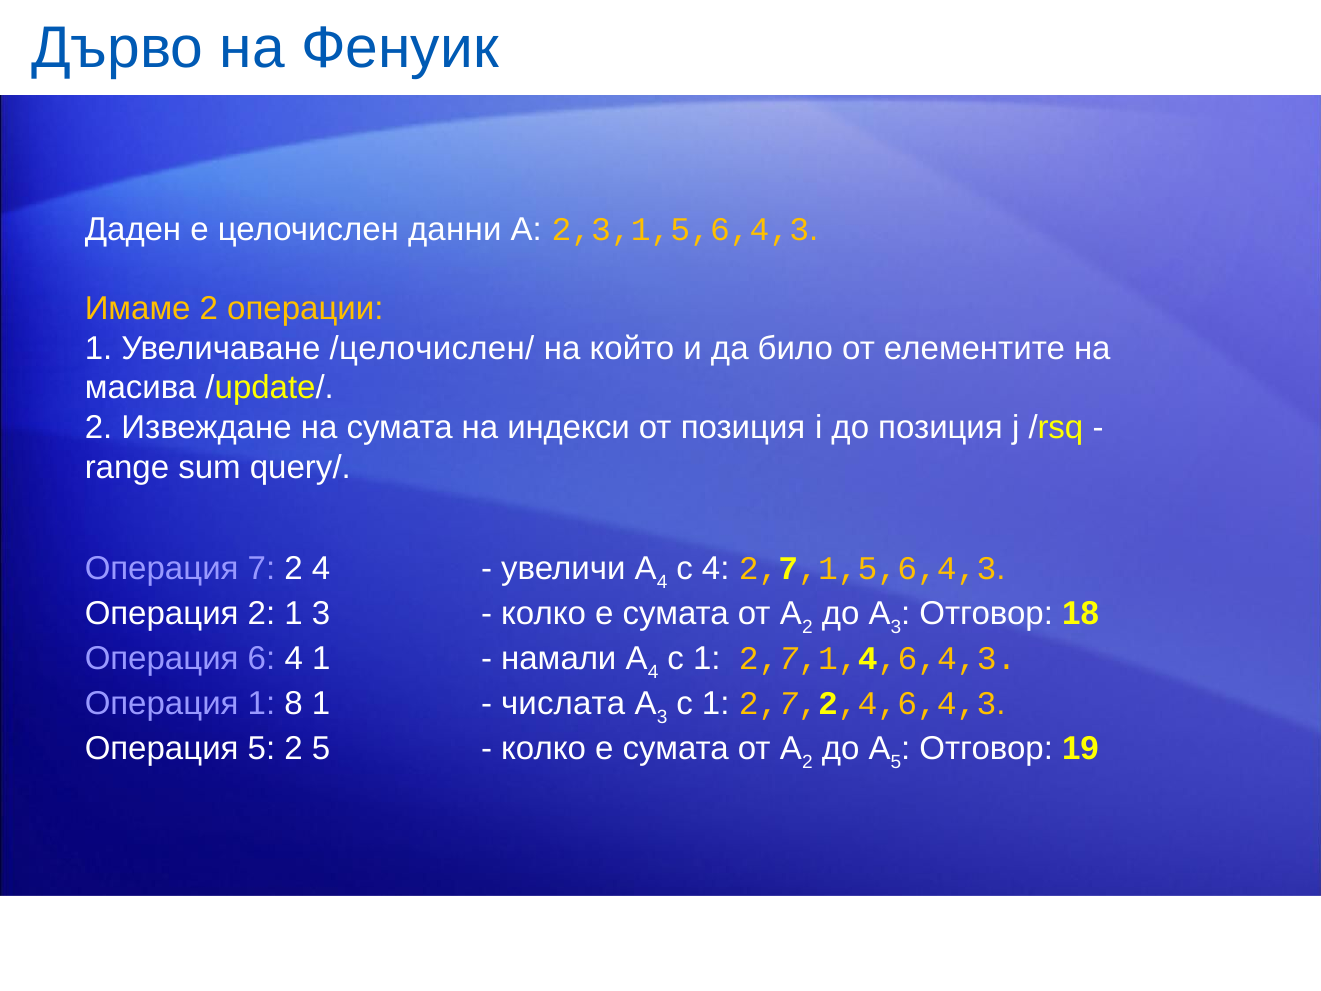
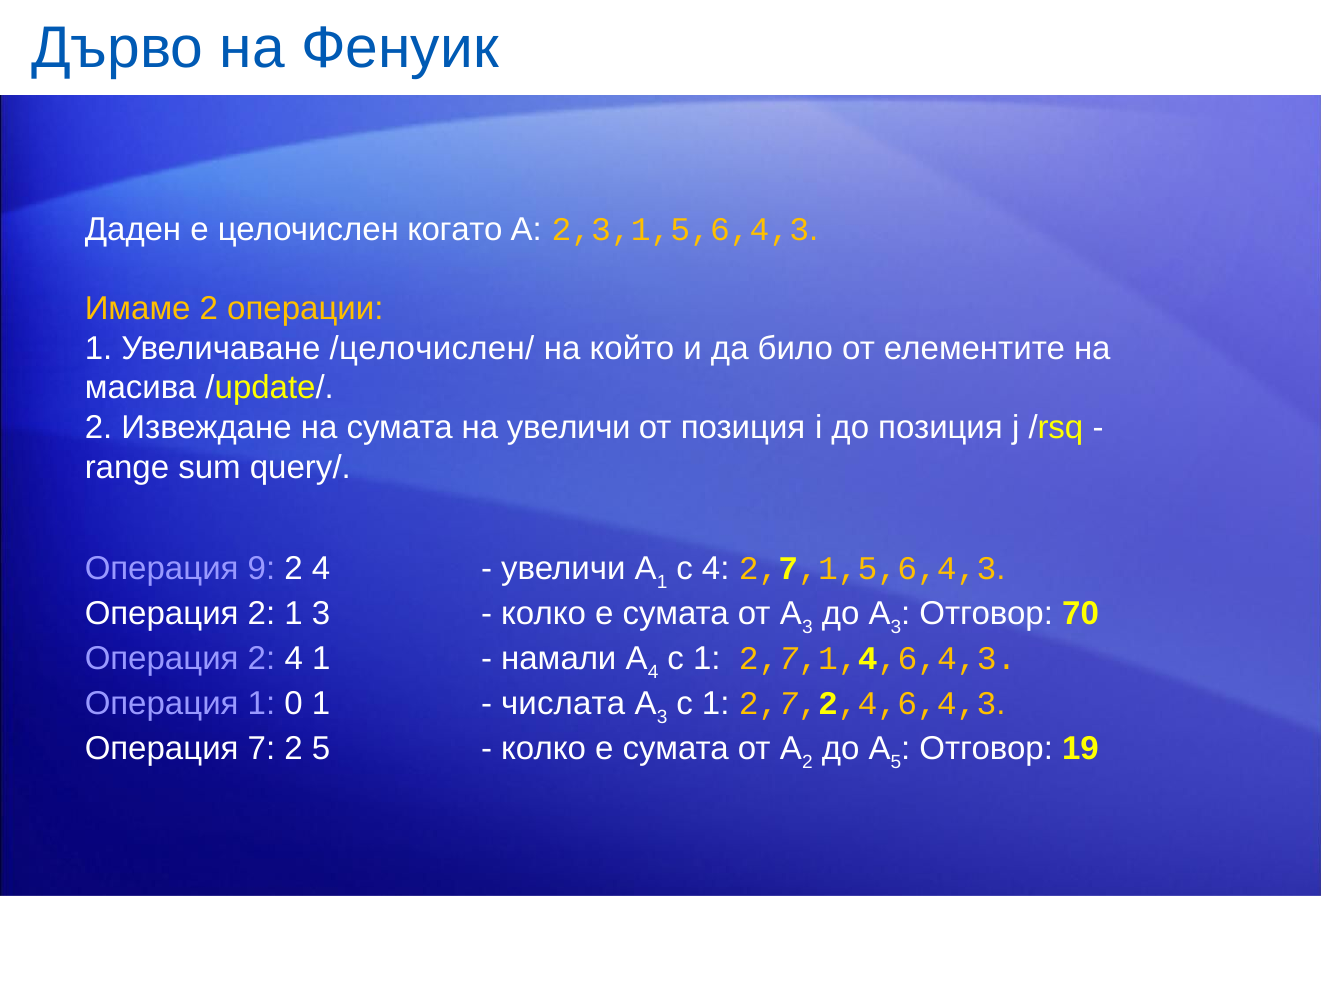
данни: данни -> когато
на индекси: индекси -> увеличи
7: 7 -> 9
увеличи А 4: 4 -> 1
2 at (807, 627): 2 -> 3
18: 18 -> 70
6 at (261, 659): 6 -> 2
8: 8 -> 0
Операция 5: 5 -> 7
